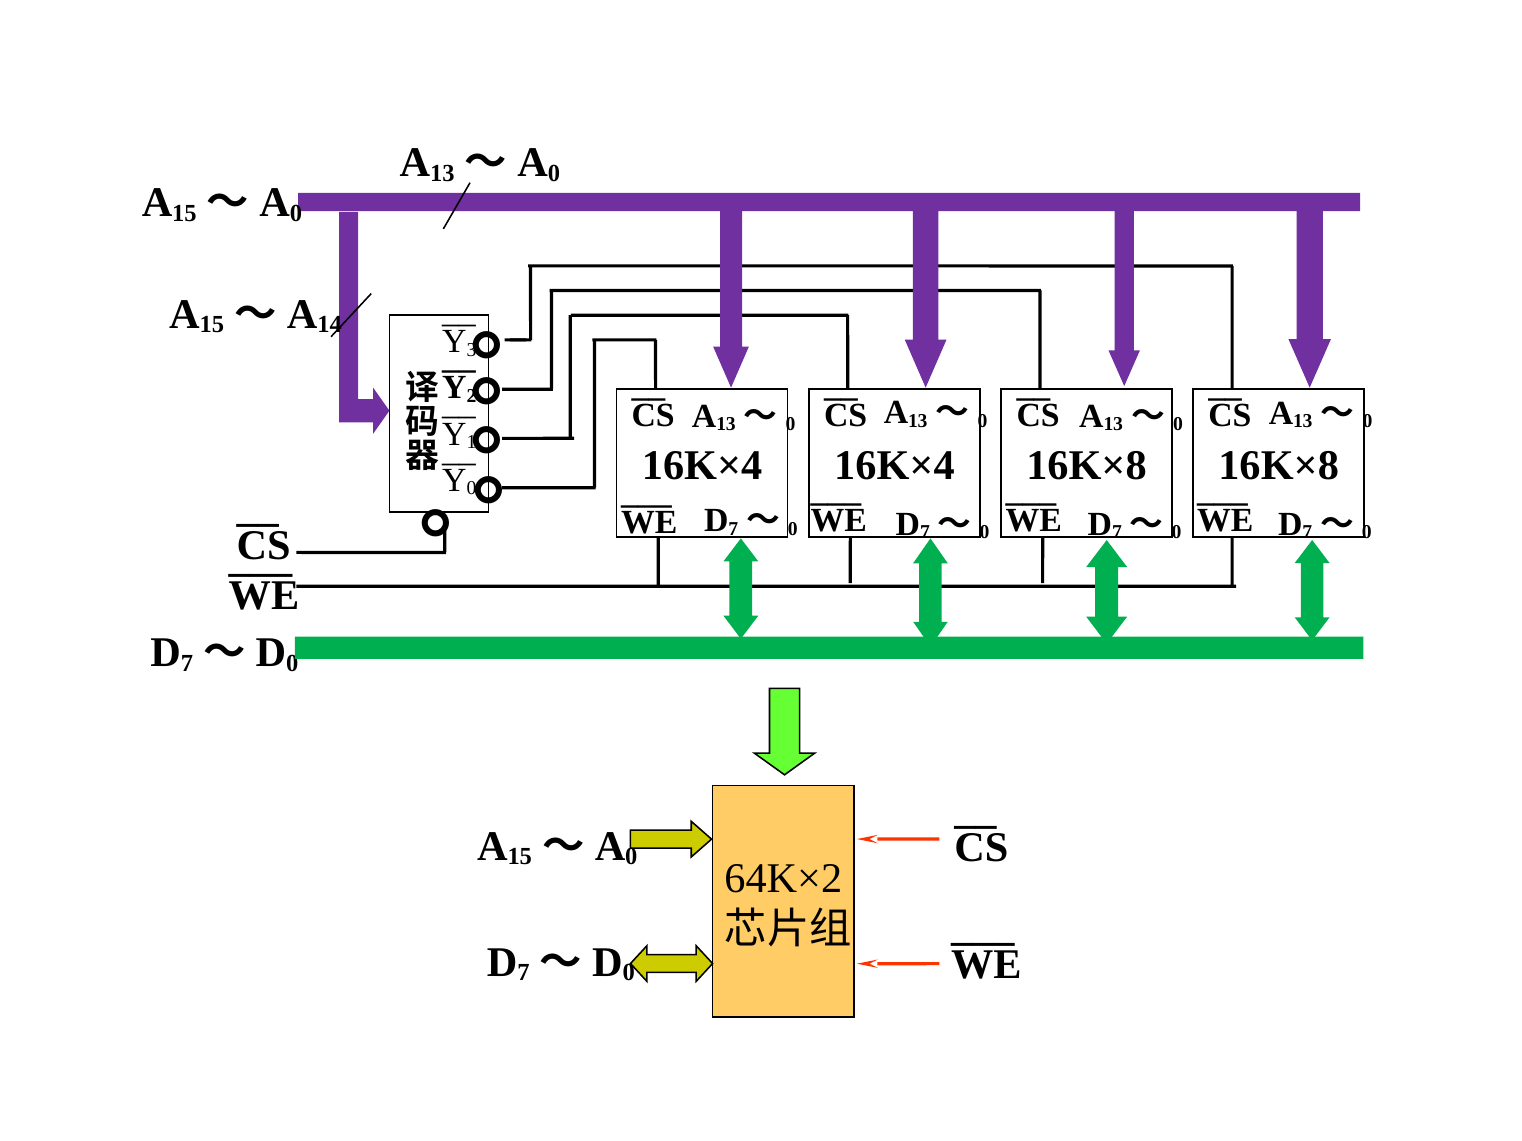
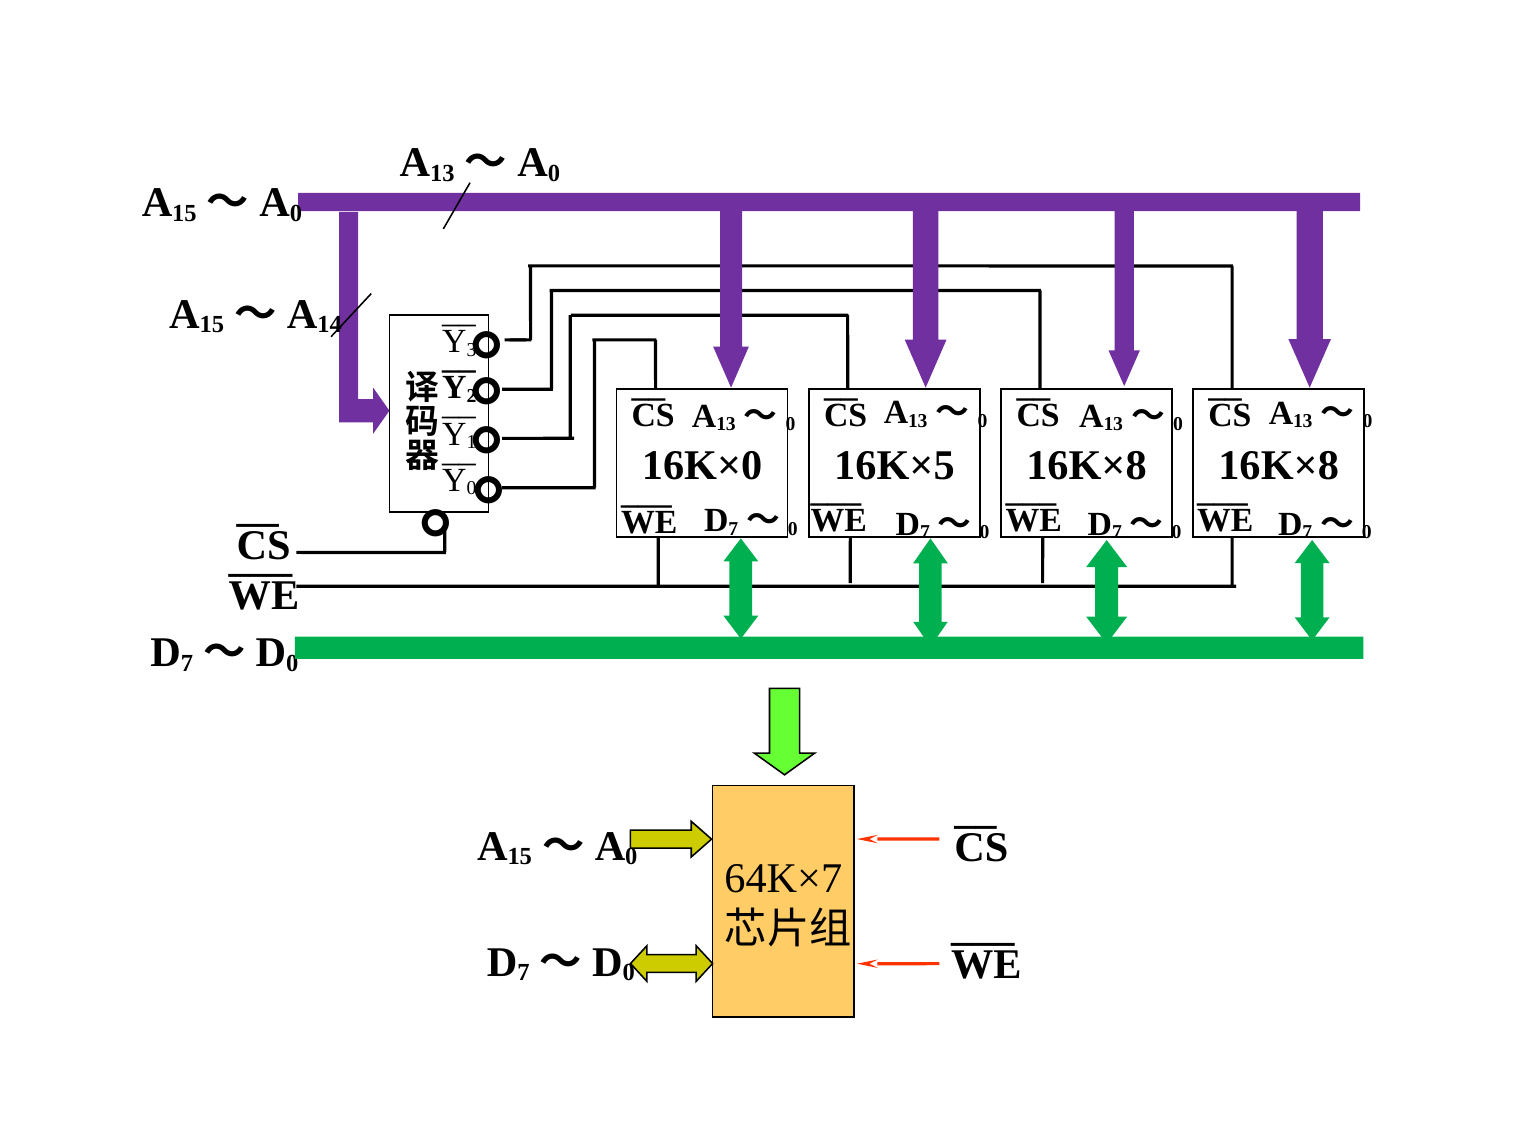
16K×4 at (702, 466): 16K×4 -> 16K×0
16K×4 at (894, 466): 16K×4 -> 16K×5
64K×2: 64K×2 -> 64K×7
